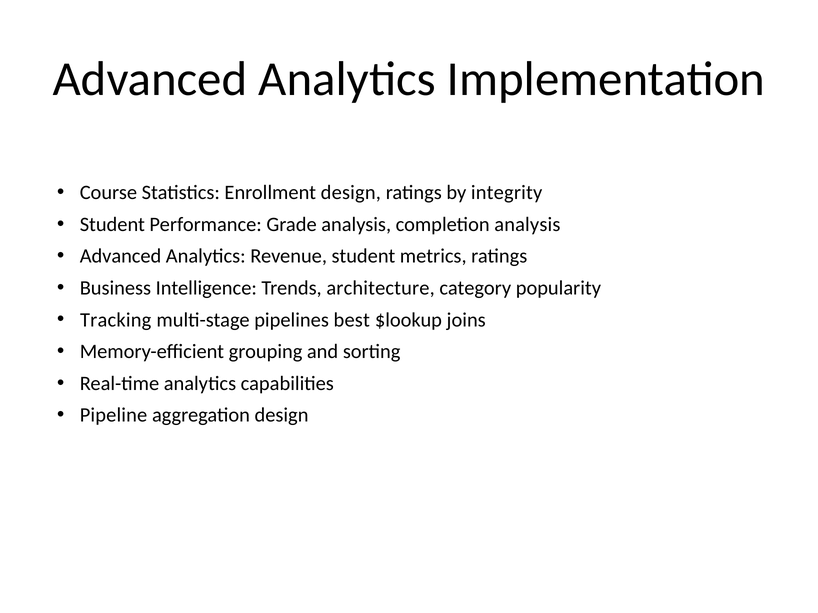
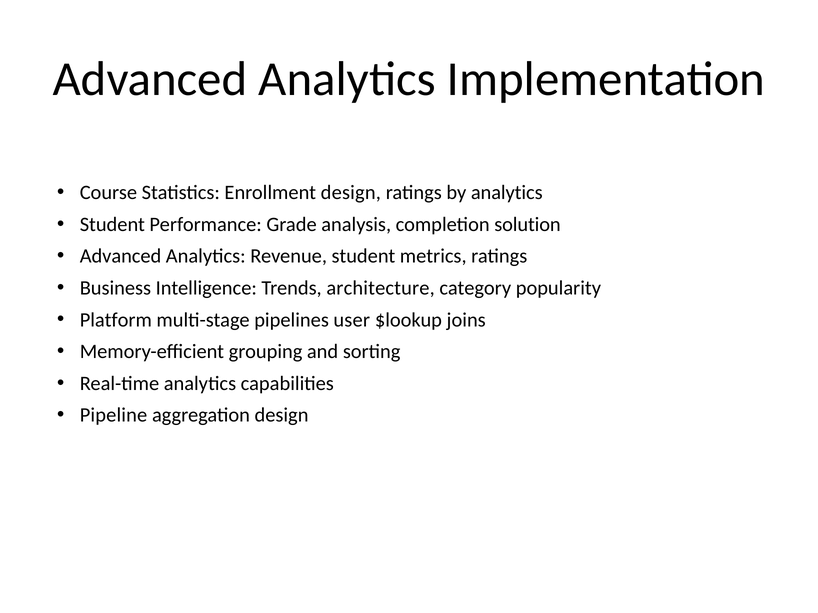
by integrity: integrity -> analytics
completion analysis: analysis -> solution
Tracking: Tracking -> Platform
best: best -> user
